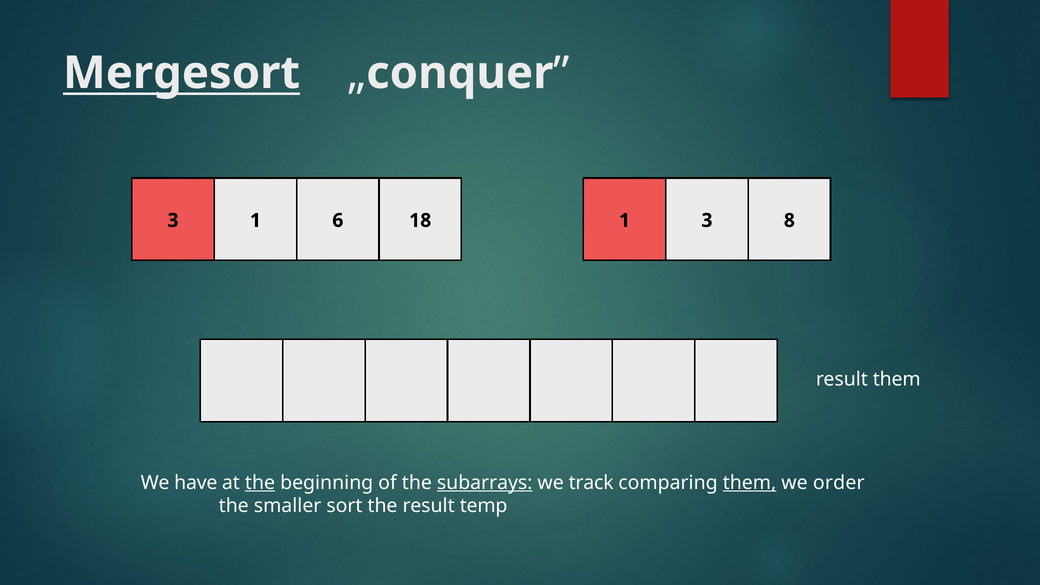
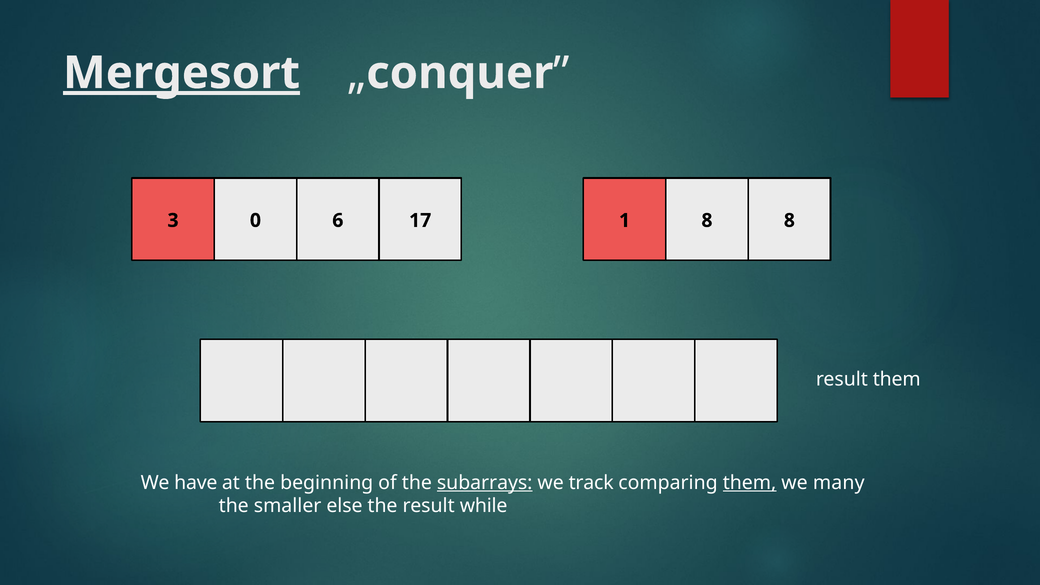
Mergesort underline: none -> present
3 1: 1 -> 0
18: 18 -> 17
1 3: 3 -> 8
the at (260, 483) underline: present -> none
order: order -> many
sort: sort -> else
temp: temp -> while
